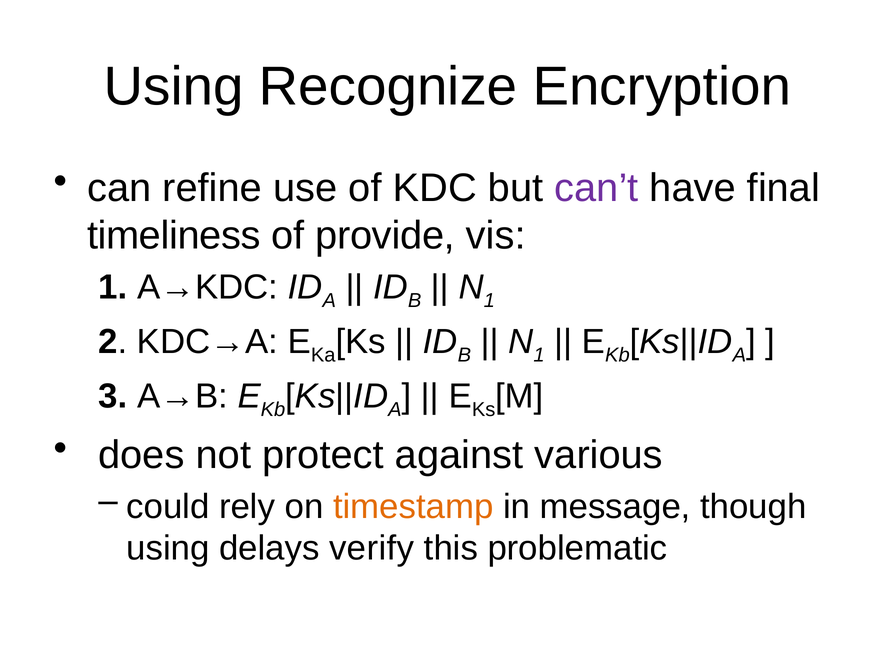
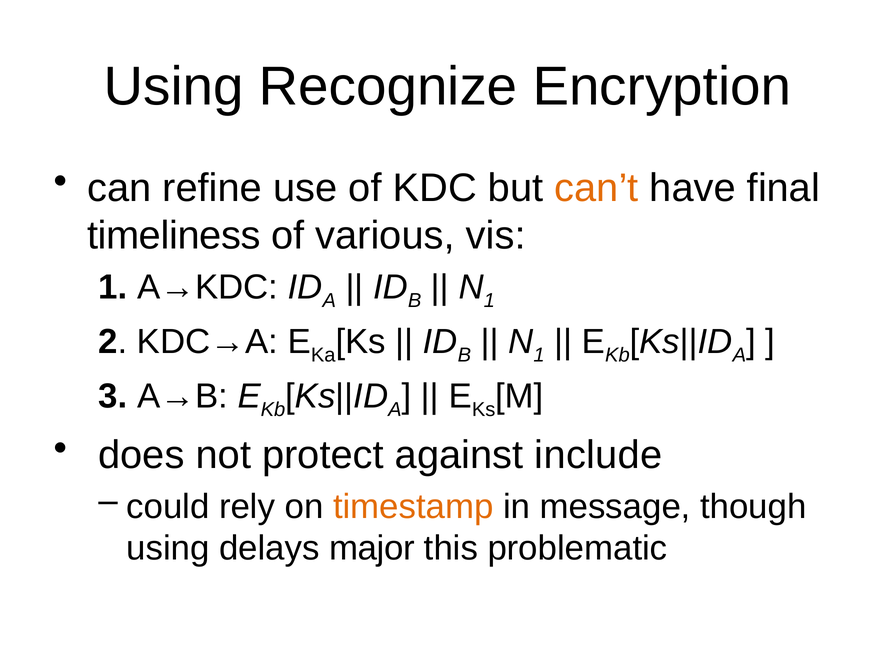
can’t colour: purple -> orange
provide: provide -> various
various: various -> include
verify: verify -> major
